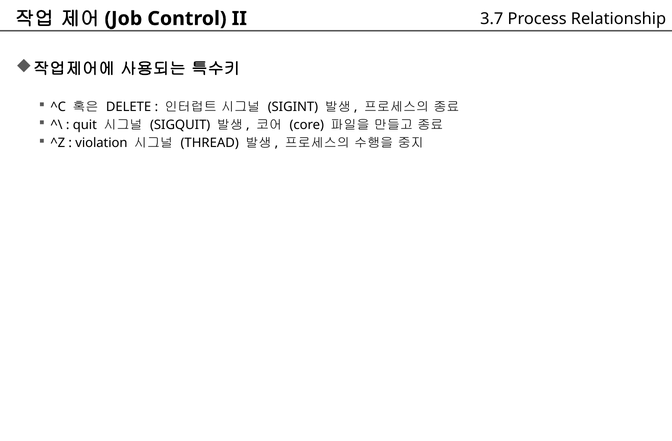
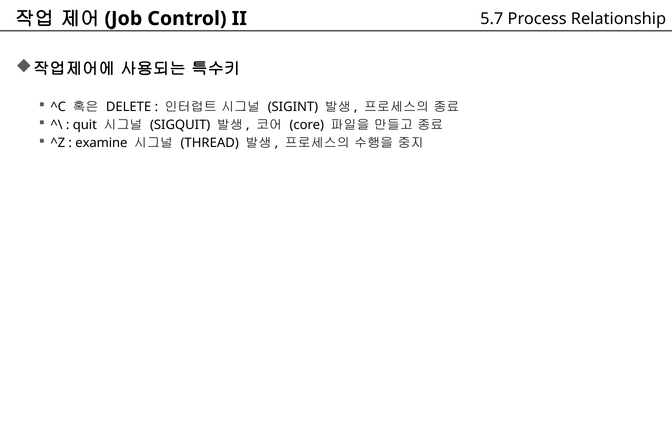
3.7: 3.7 -> 5.7
violation: violation -> examine
